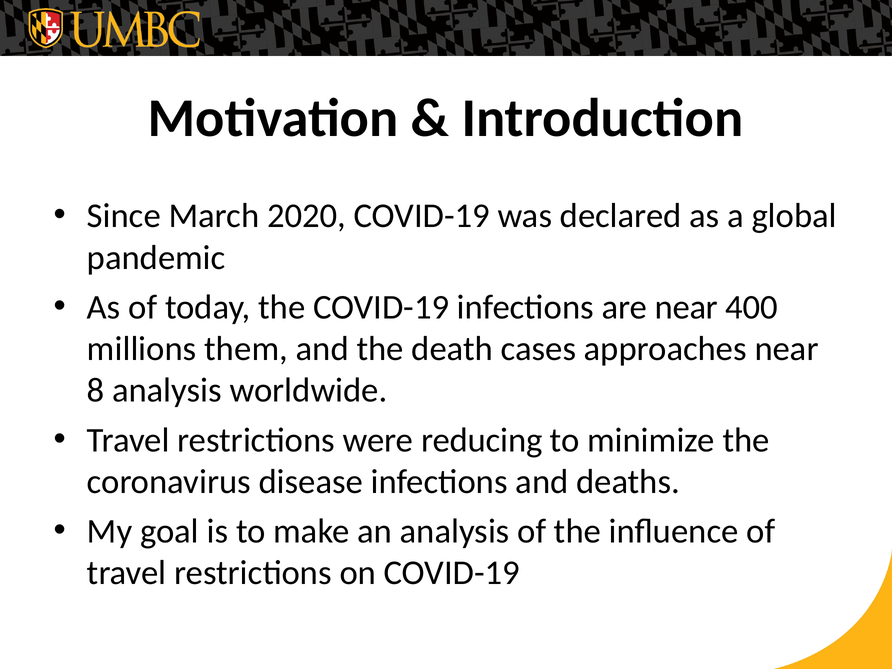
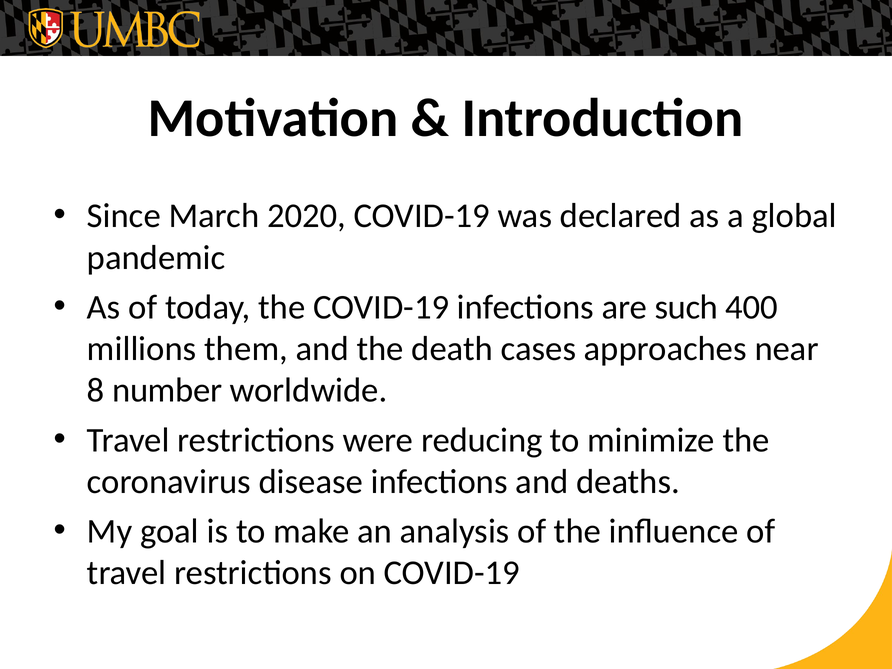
are near: near -> such
8 analysis: analysis -> number
